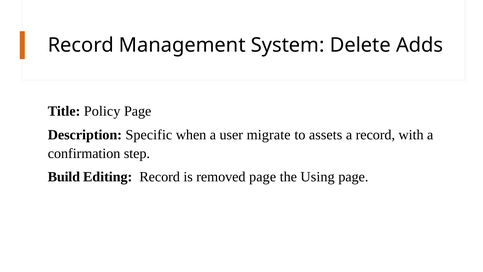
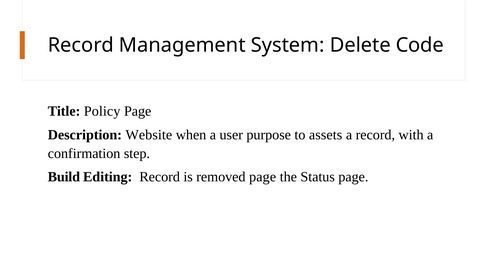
Adds: Adds -> Code
Specific: Specific -> Website
migrate: migrate -> purpose
Using: Using -> Status
